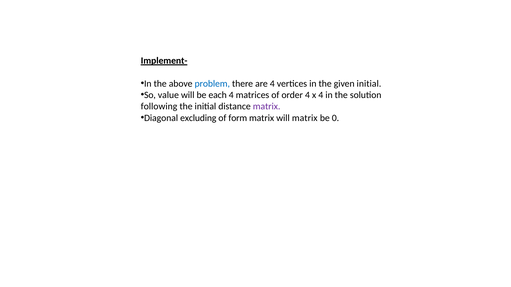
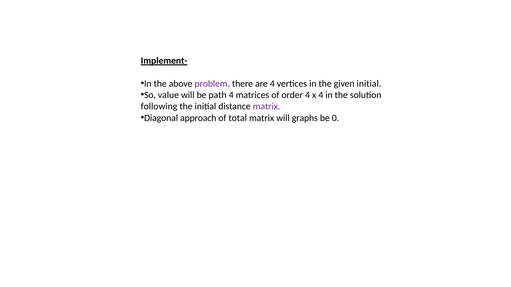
problem colour: blue -> purple
each: each -> path
excluding: excluding -> approach
form: form -> total
will matrix: matrix -> graphs
